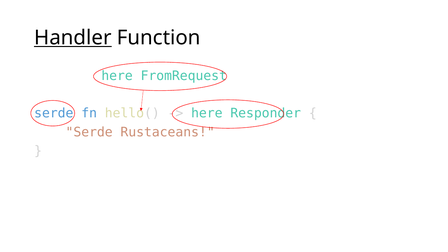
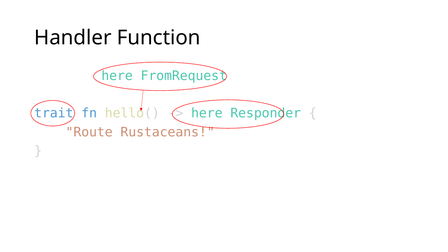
Handler underline: present -> none
serde at (54, 113): serde -> trait
Serde at (89, 132): Serde -> Route
